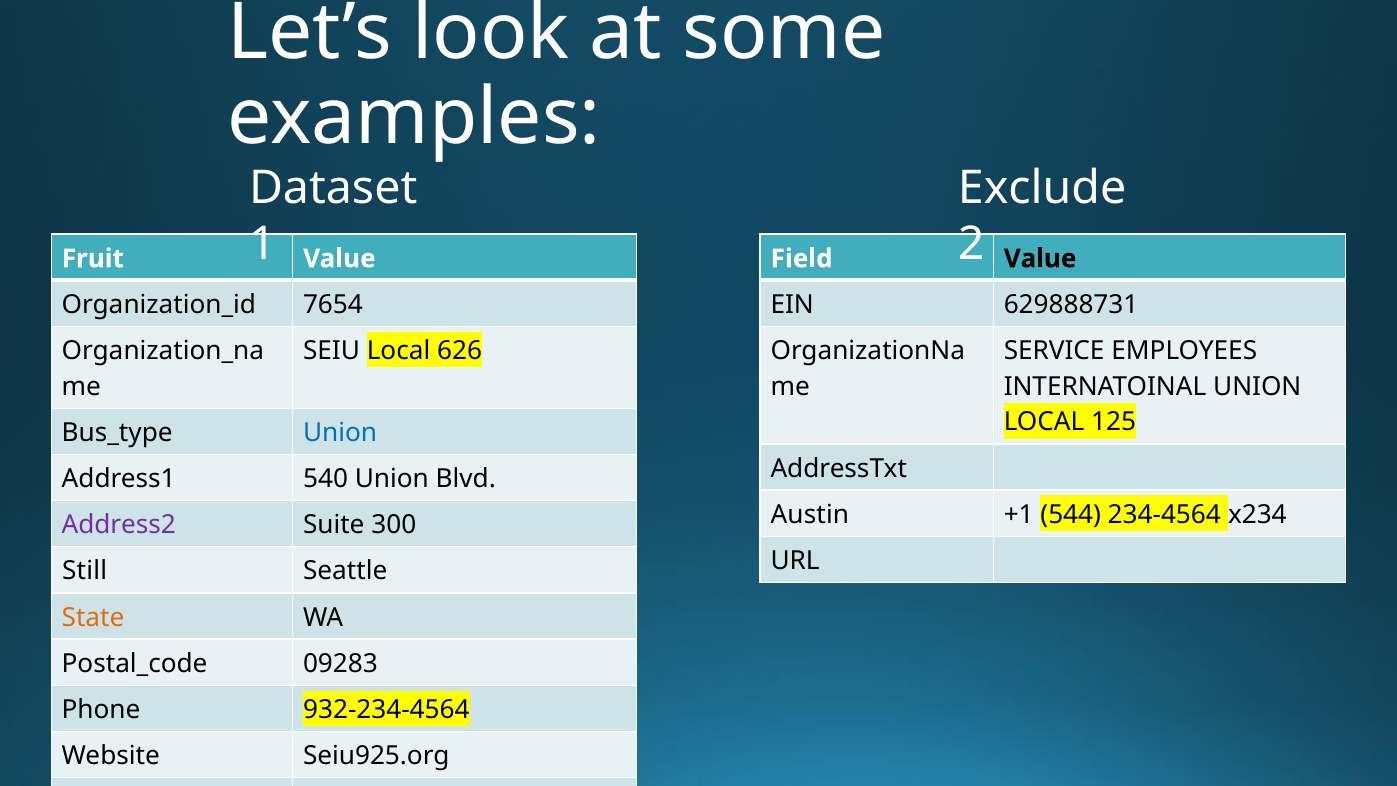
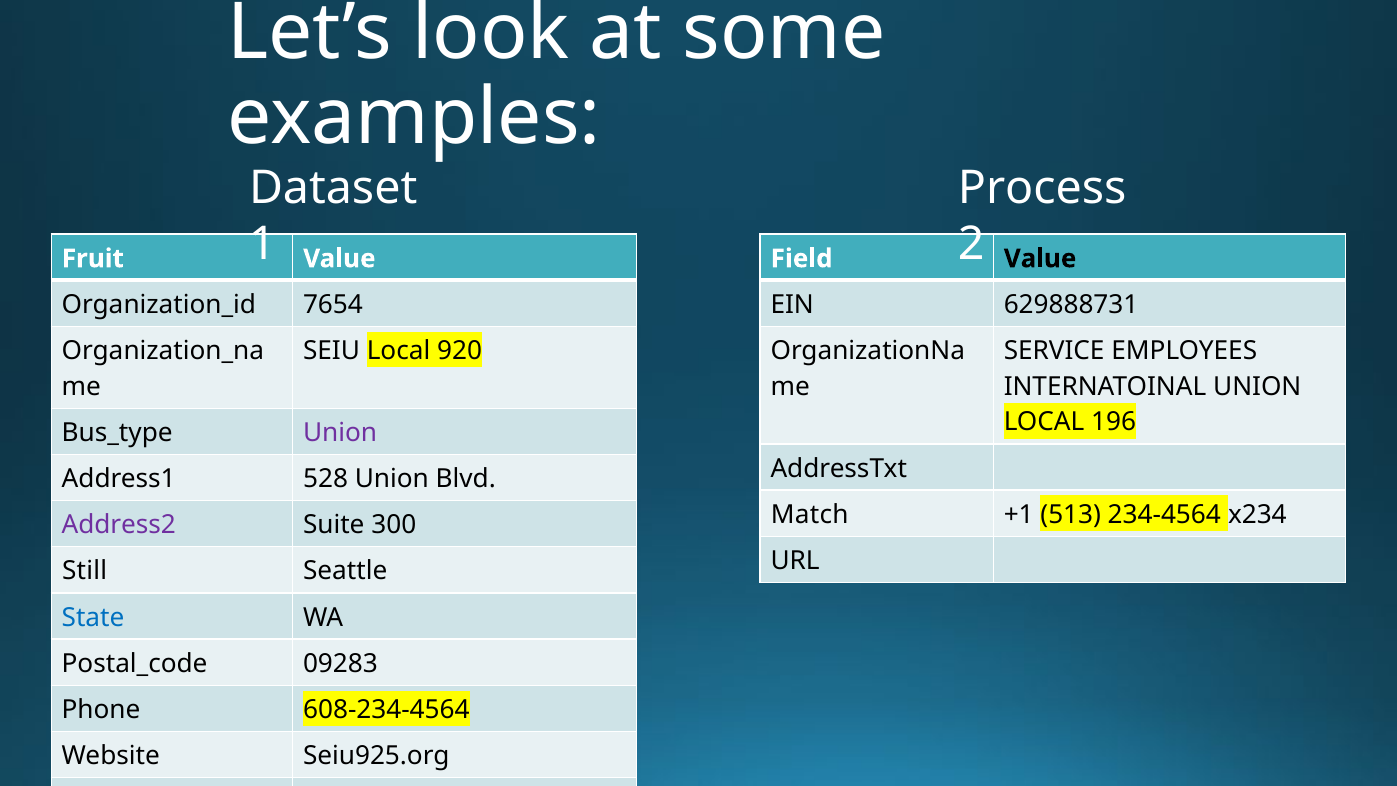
Exclude: Exclude -> Process
626: 626 -> 920
125: 125 -> 196
Union at (340, 433) colour: blue -> purple
540: 540 -> 528
Austin: Austin -> Match
544: 544 -> 513
State colour: orange -> blue
932-234-4564: 932-234-4564 -> 608-234-4564
